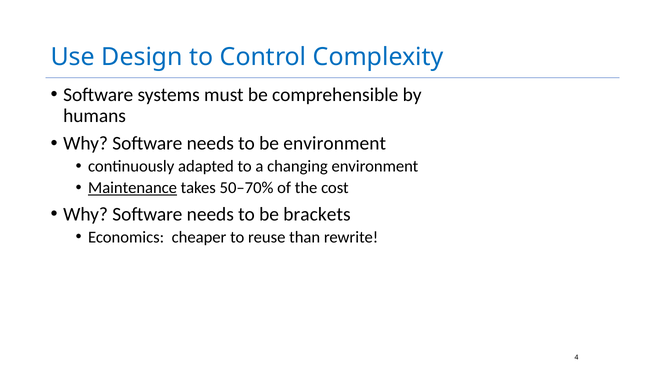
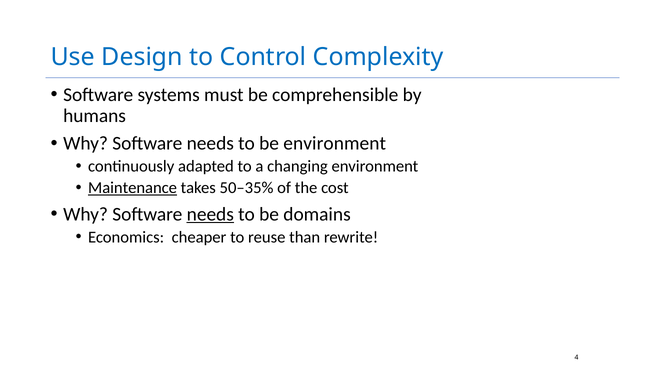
50–70%: 50–70% -> 50–35%
needs at (210, 214) underline: none -> present
brackets: brackets -> domains
